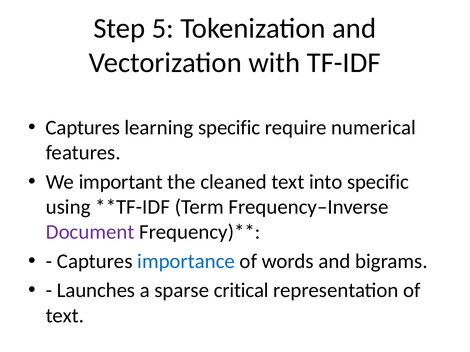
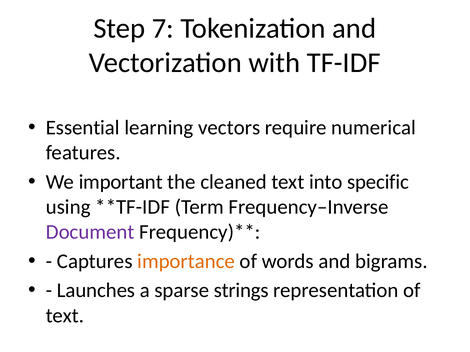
5: 5 -> 7
Captures at (83, 128): Captures -> Essential
learning specific: specific -> vectors
importance colour: blue -> orange
critical: critical -> strings
